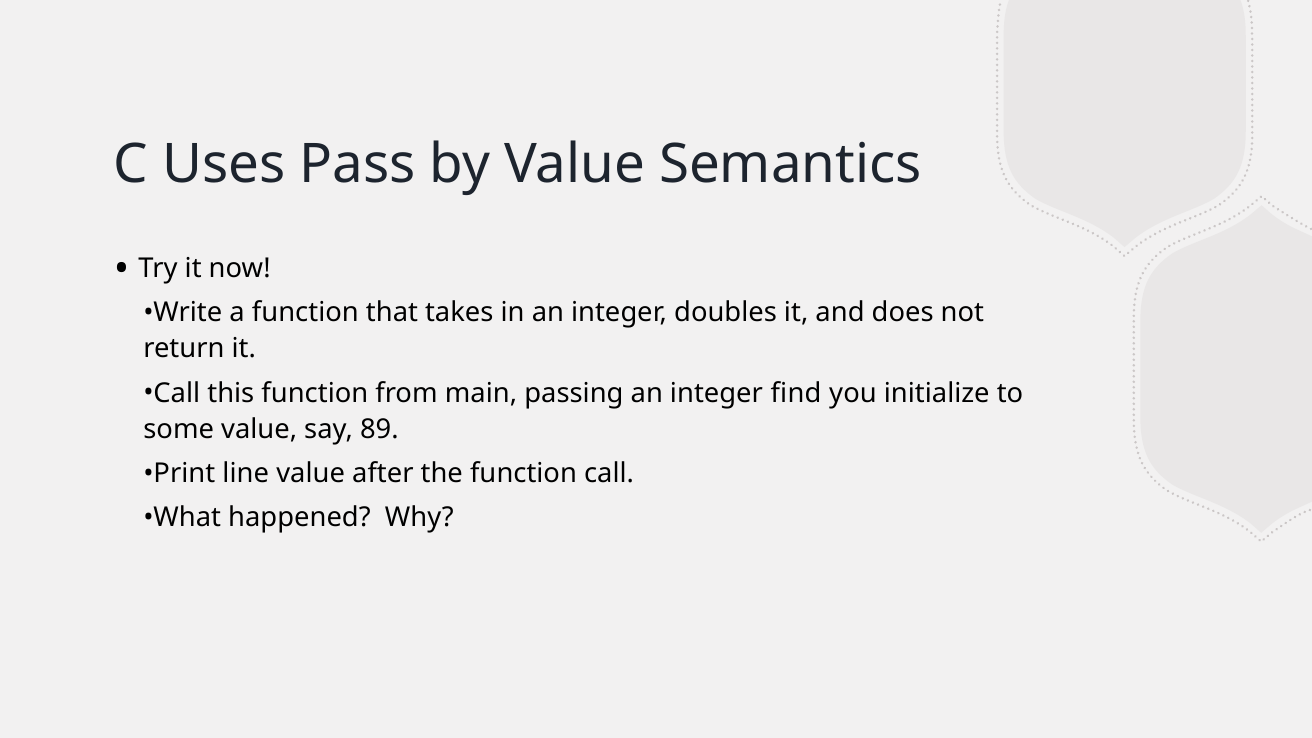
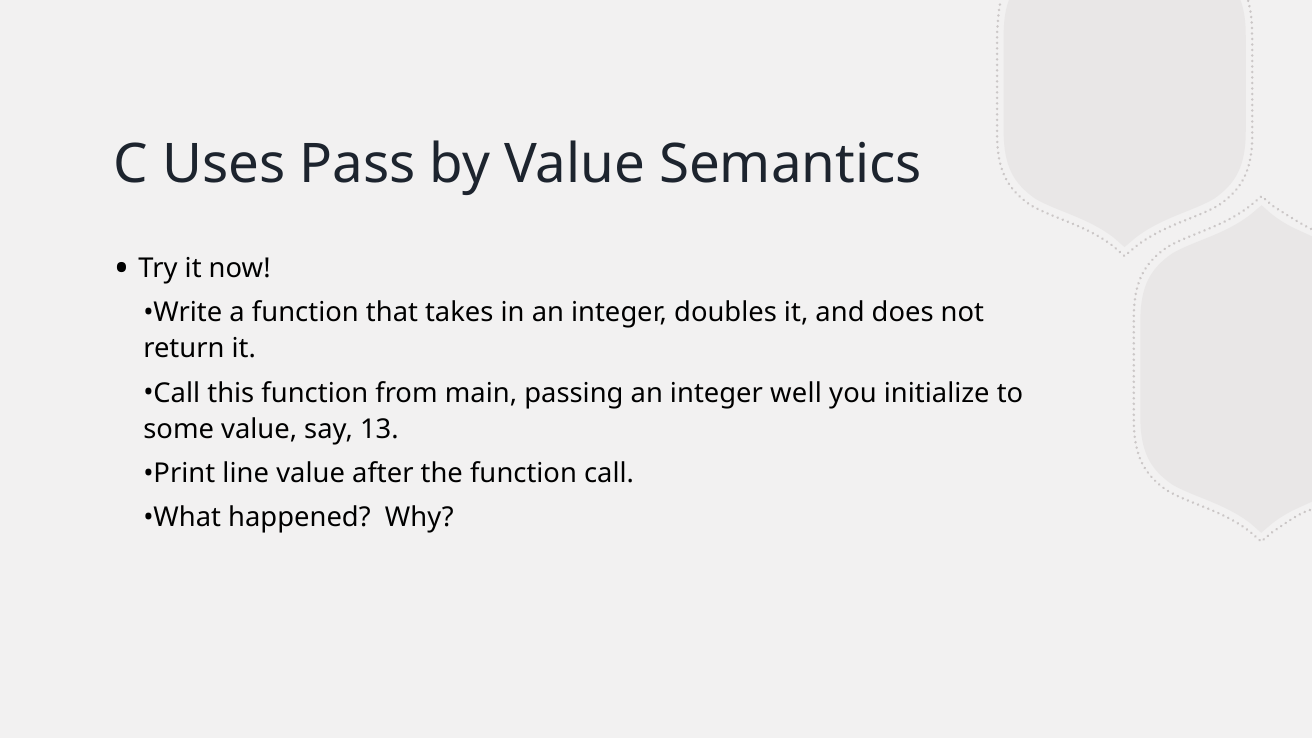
find: find -> well
89: 89 -> 13
